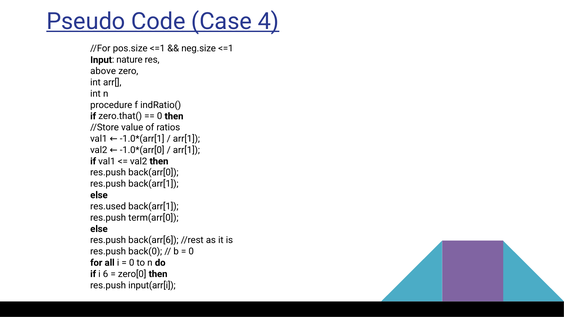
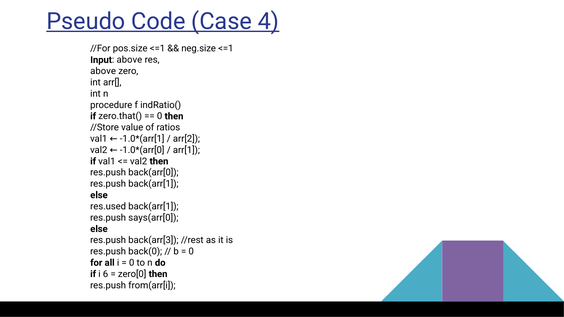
Input nature: nature -> above
arr[1 at (186, 139): arr[1 -> arr[2
term(arr[0: term(arr[0 -> says(arr[0
back(arr[6: back(arr[6 -> back(arr[3
input(arr[i: input(arr[i -> from(arr[i
